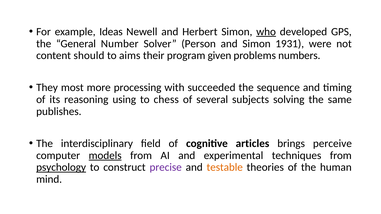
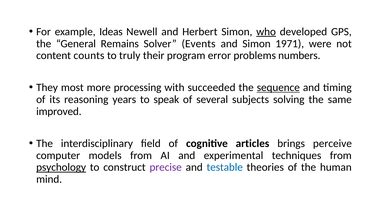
Number: Number -> Remains
Person: Person -> Events
1931: 1931 -> 1971
should: should -> counts
aims: aims -> truly
given: given -> error
sequence underline: none -> present
using: using -> years
chess: chess -> speak
publishes: publishes -> improved
models underline: present -> none
testable colour: orange -> blue
